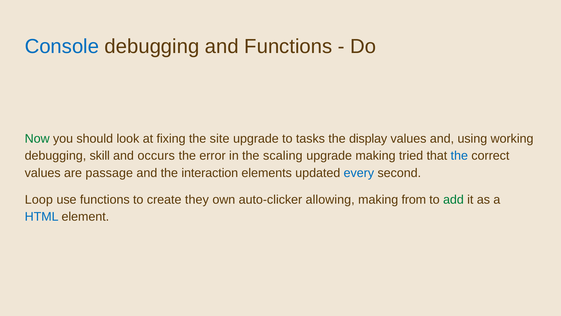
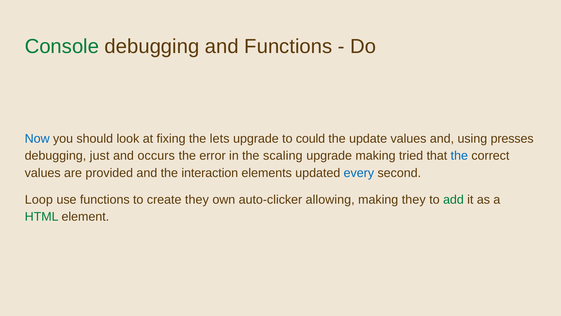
Console colour: blue -> green
Now colour: green -> blue
site: site -> lets
tasks: tasks -> could
display: display -> update
working: working -> presses
skill: skill -> just
passage: passage -> provided
making from: from -> they
HTML colour: blue -> green
